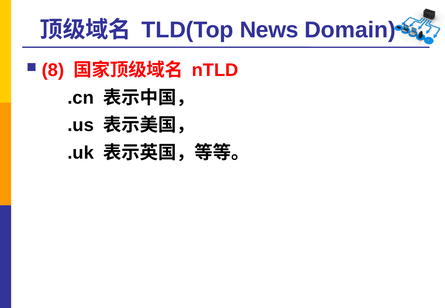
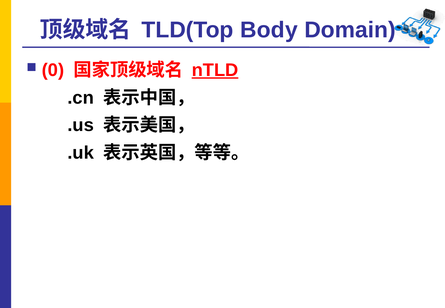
News: News -> Body
8: 8 -> 0
nTLD underline: none -> present
